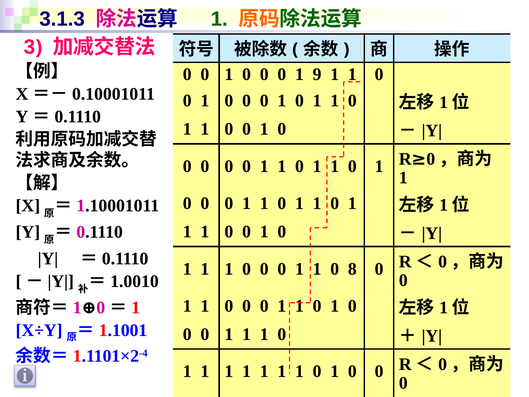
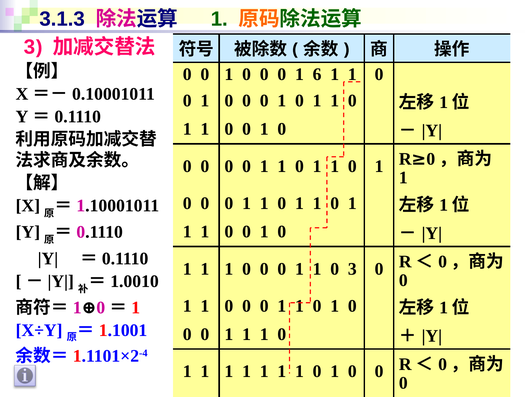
9: 9 -> 6
0 8: 8 -> 3
